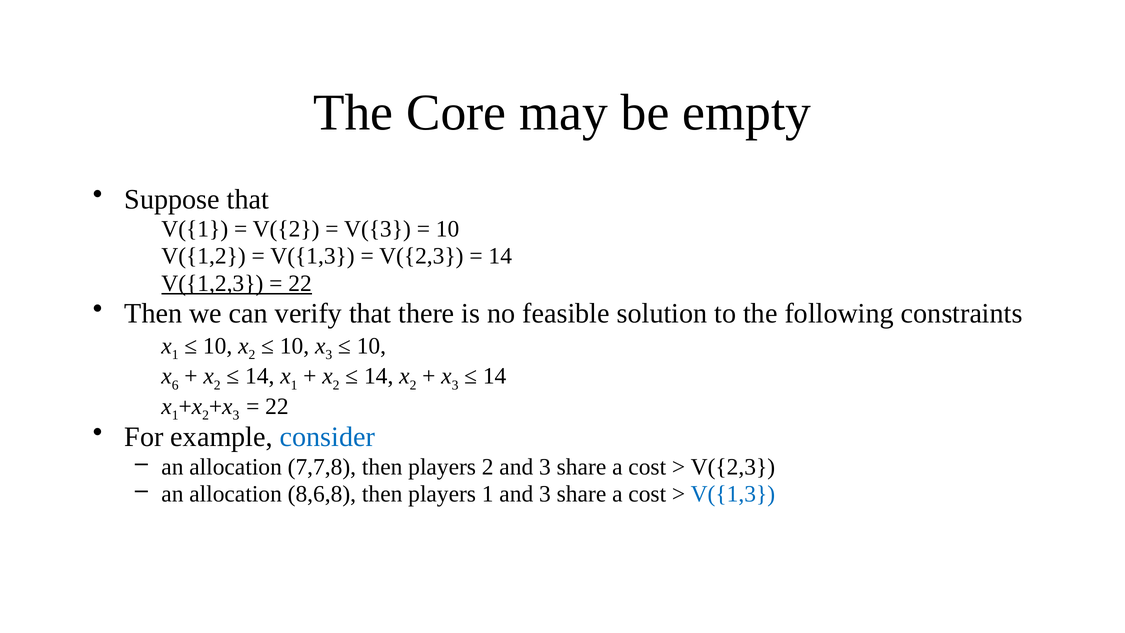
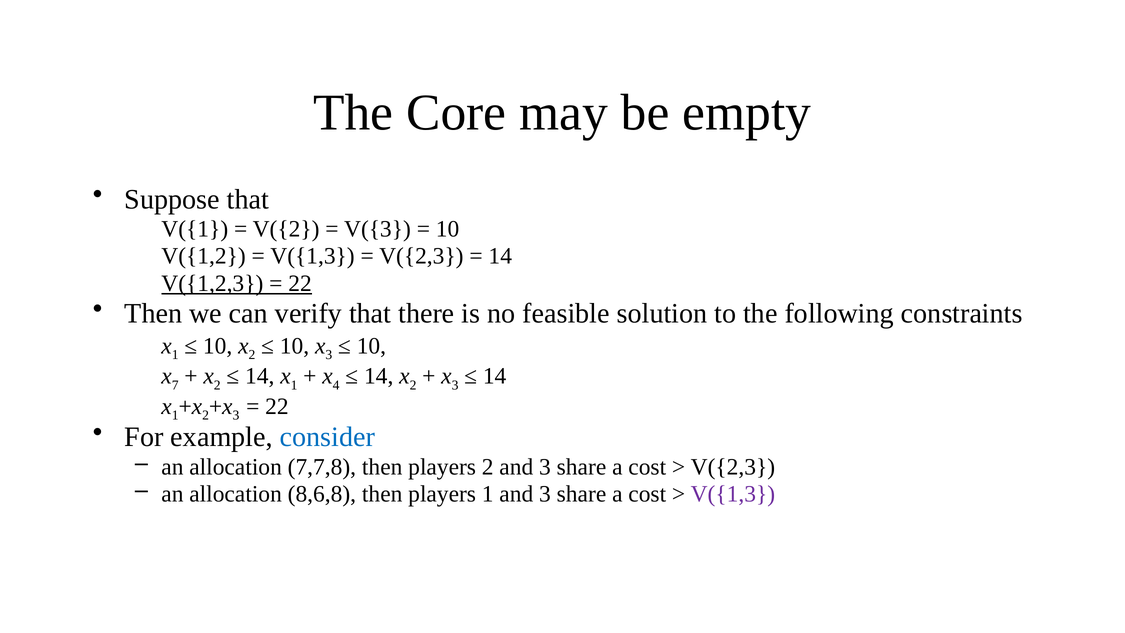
6: 6 -> 7
2 at (336, 385): 2 -> 4
V({1,3 at (733, 494) colour: blue -> purple
